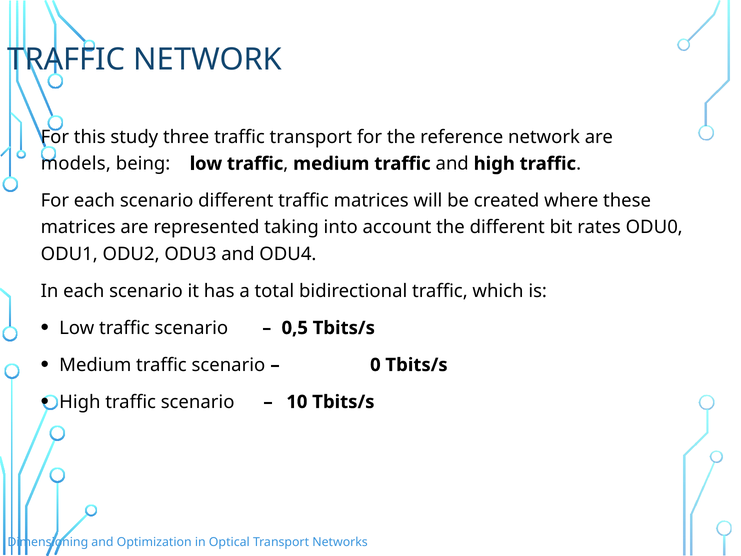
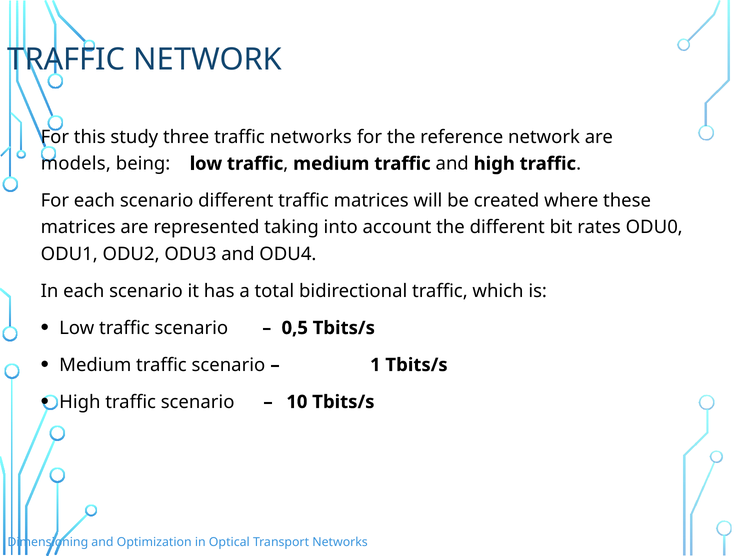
traffic transport: transport -> networks
0: 0 -> 1
